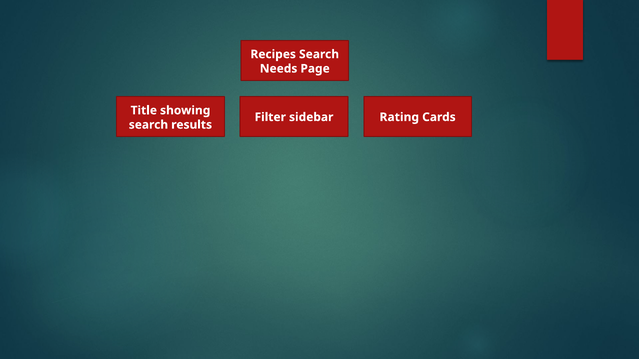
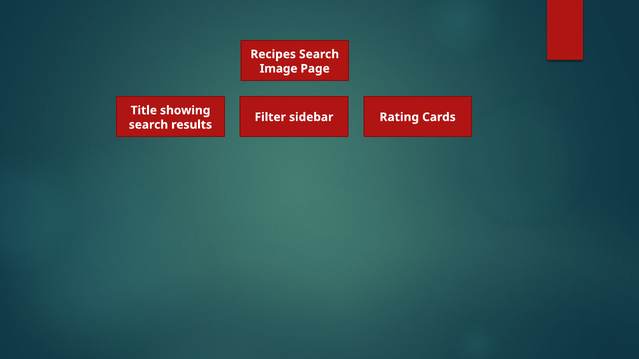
Needs: Needs -> Image
